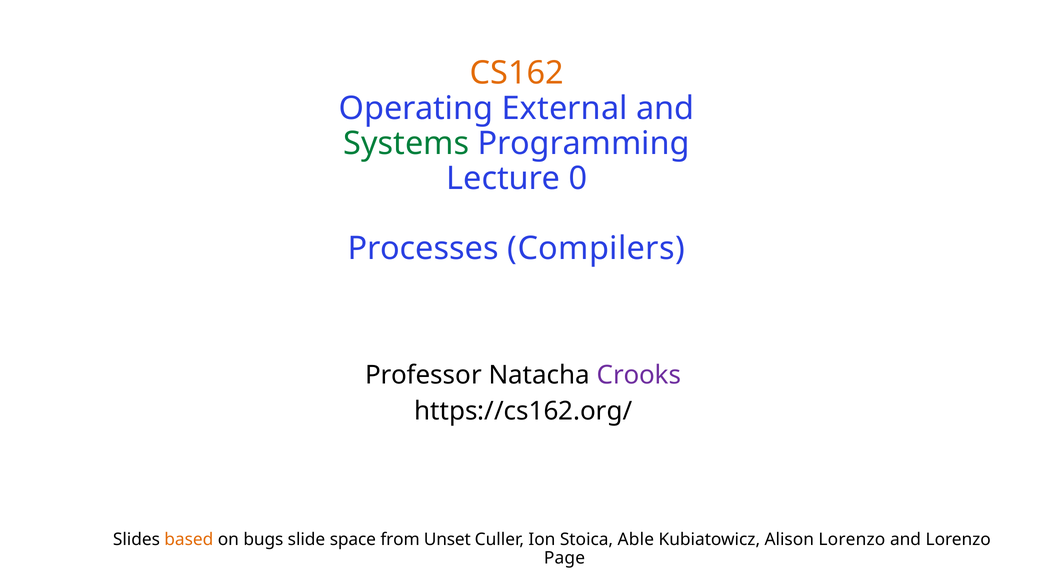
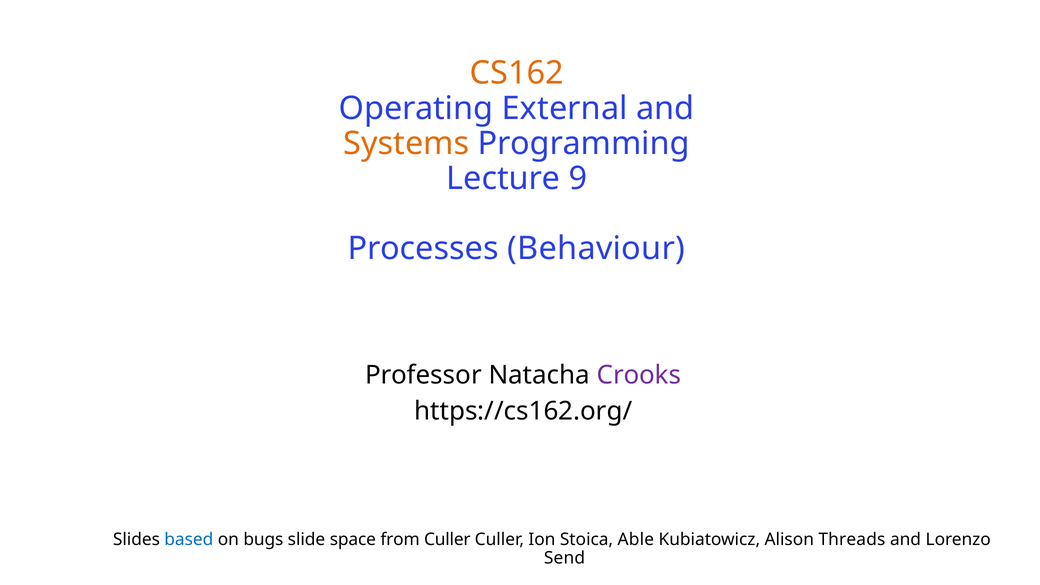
Systems colour: green -> orange
0: 0 -> 9
Compilers: Compilers -> Behaviour
based colour: orange -> blue
from Unset: Unset -> Culler
Alison Lorenzo: Lorenzo -> Threads
Page: Page -> Send
